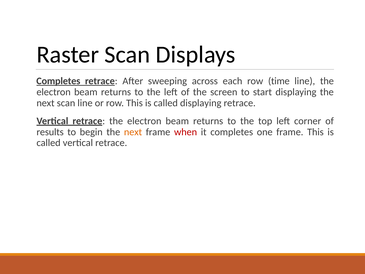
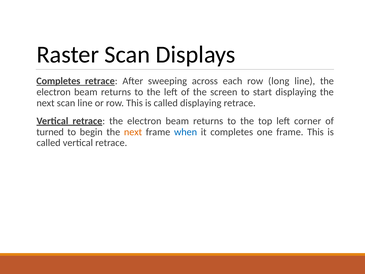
time: time -> long
results: results -> turned
when colour: red -> blue
